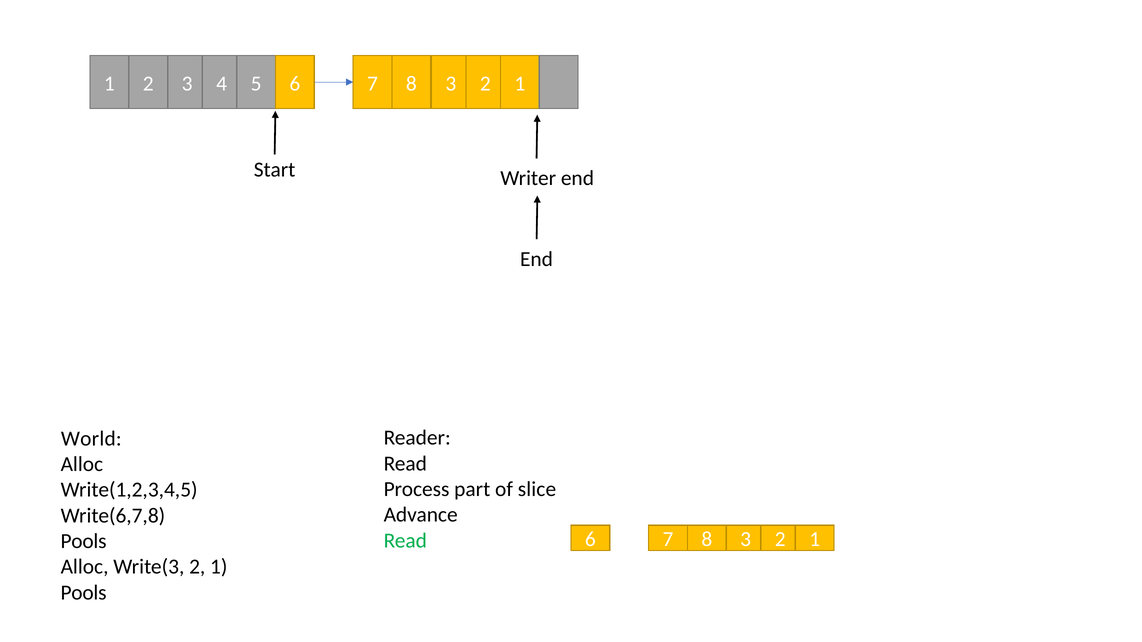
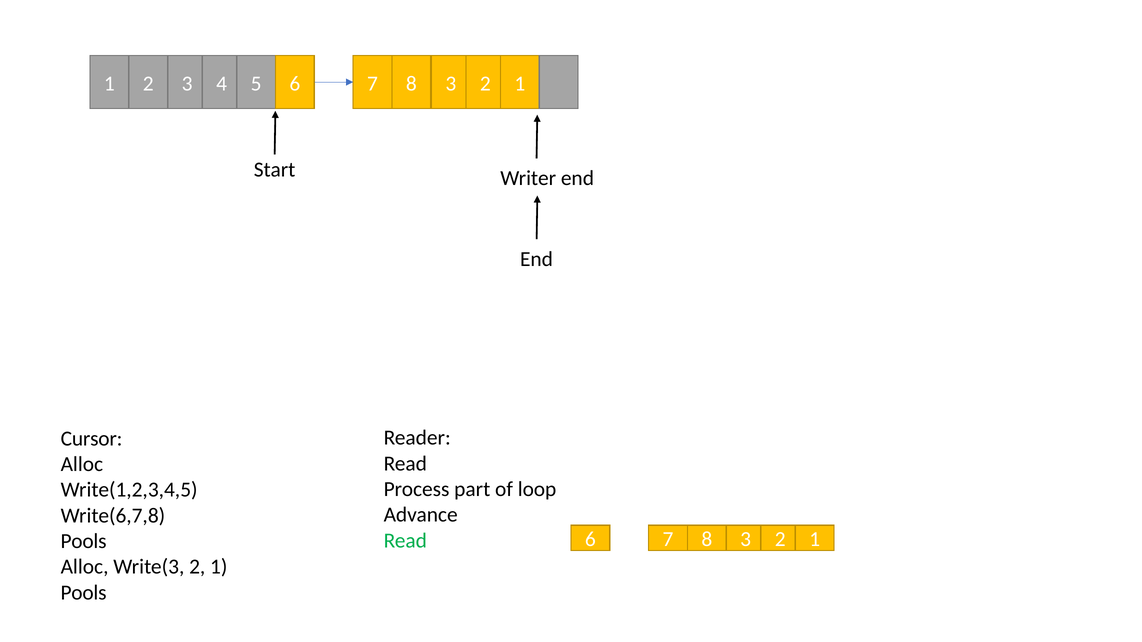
World: World -> Cursor
slice: slice -> loop
